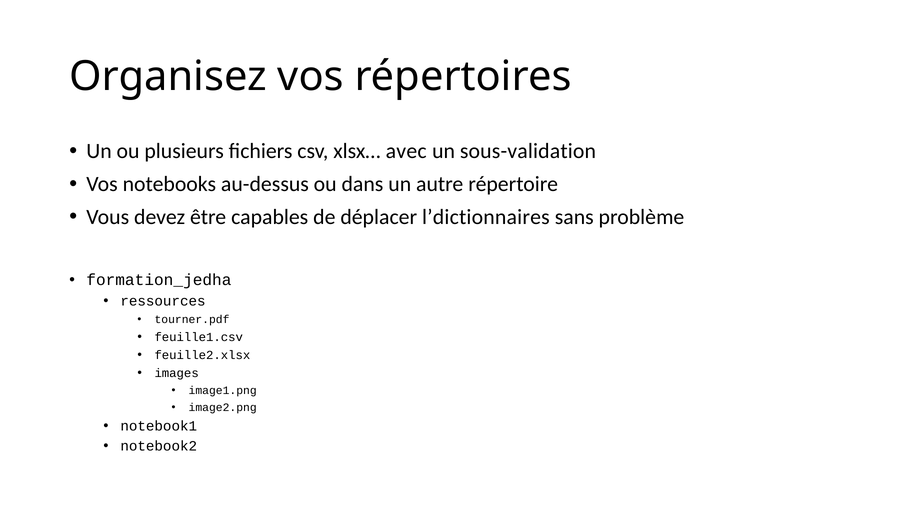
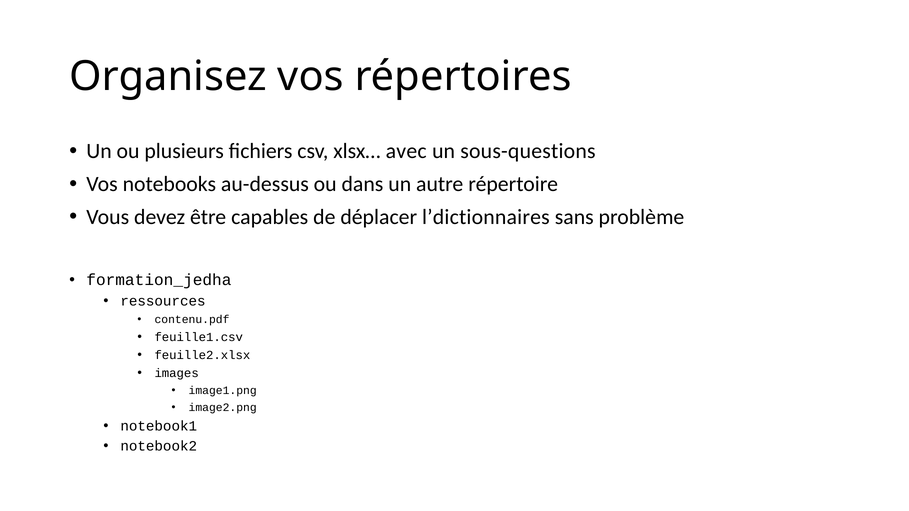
sous-validation: sous-validation -> sous-questions
tourner.pdf: tourner.pdf -> contenu.pdf
